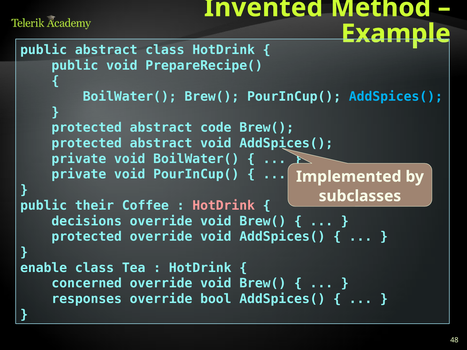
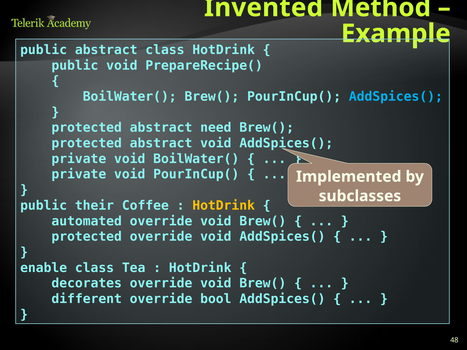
code: code -> need
HotDrink at (224, 206) colour: pink -> yellow
decisions: decisions -> automated
concerned: concerned -> decorates
responses: responses -> different
